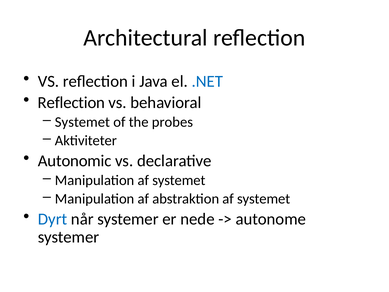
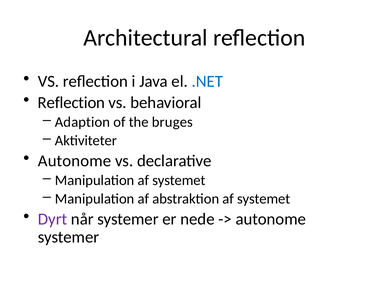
Systemet at (83, 122): Systemet -> Adaption
probes: probes -> bruges
Autonomic at (75, 161): Autonomic -> Autonome
Dyrt colour: blue -> purple
